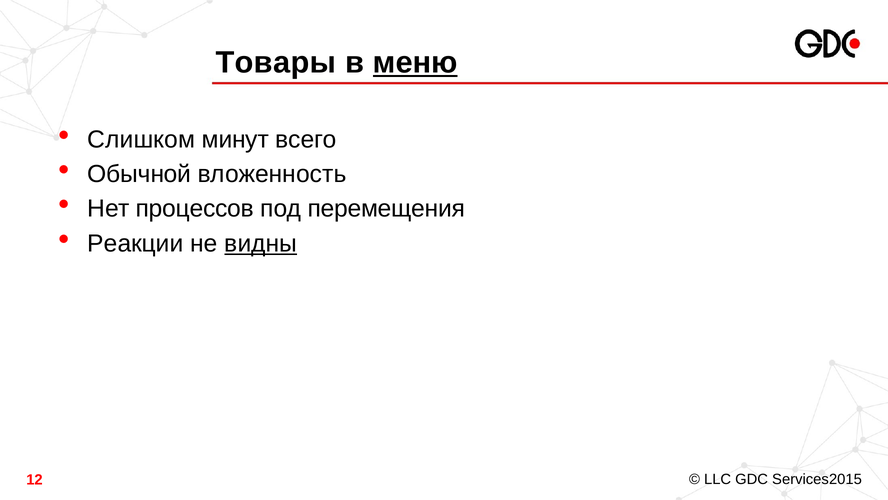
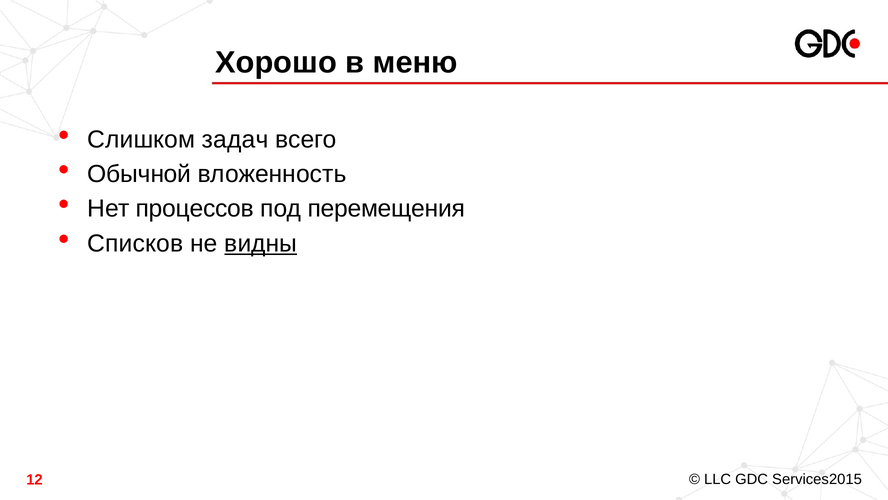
Товары: Товары -> Хорошо
меню underline: present -> none
минут: минут -> задач
Реакции: Реакции -> Списков
